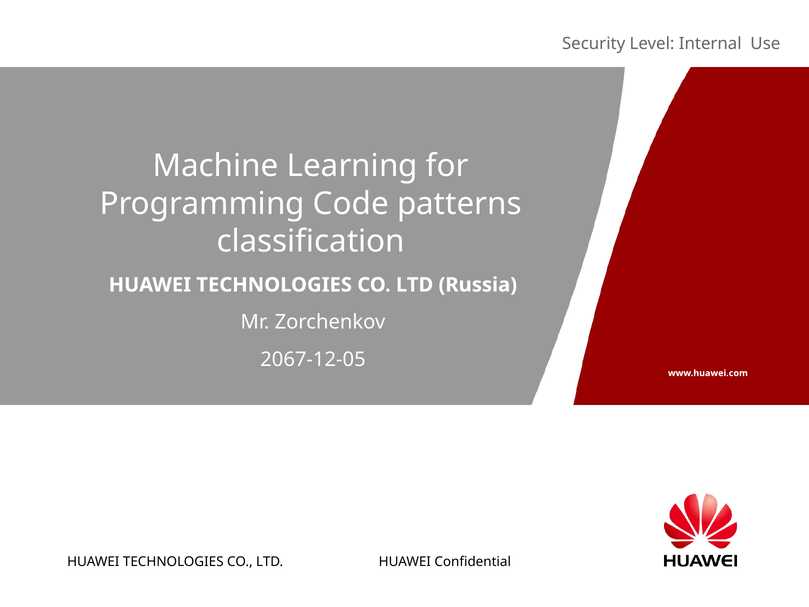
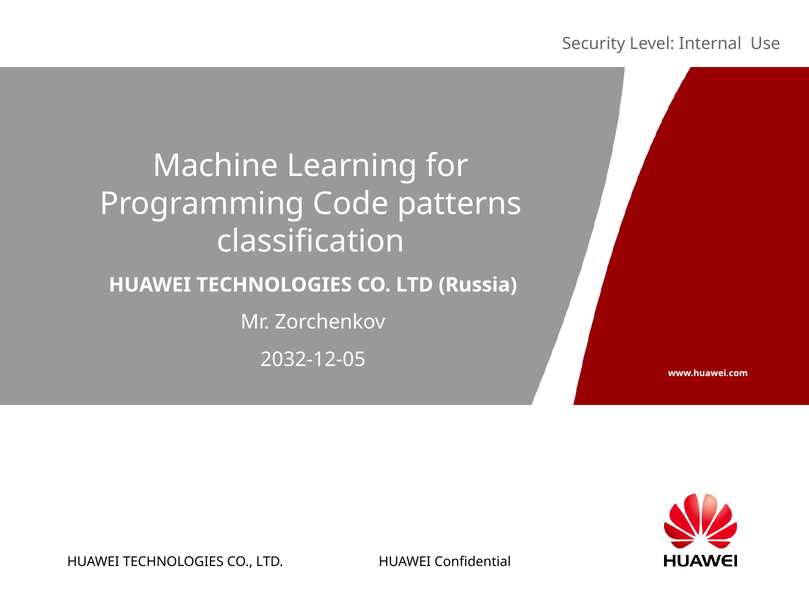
2067-12-05: 2067-12-05 -> 2032-12-05
